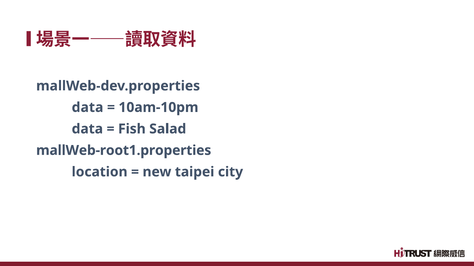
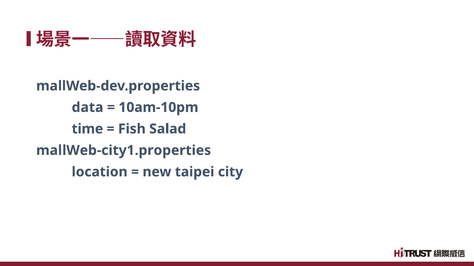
data at (87, 129): data -> time
mallWeb-root1.properties: mallWeb-root1.properties -> mallWeb-city1.properties
